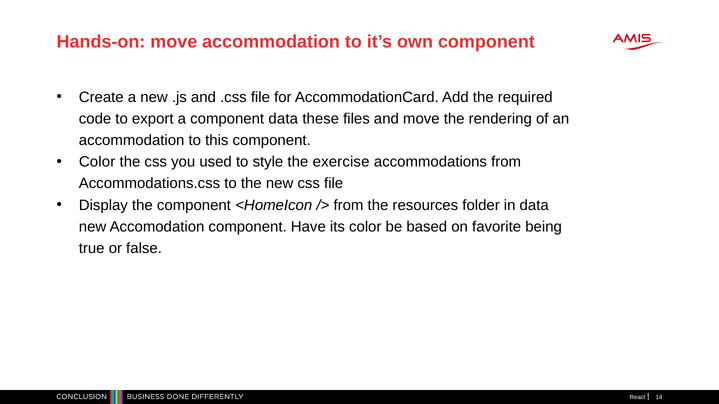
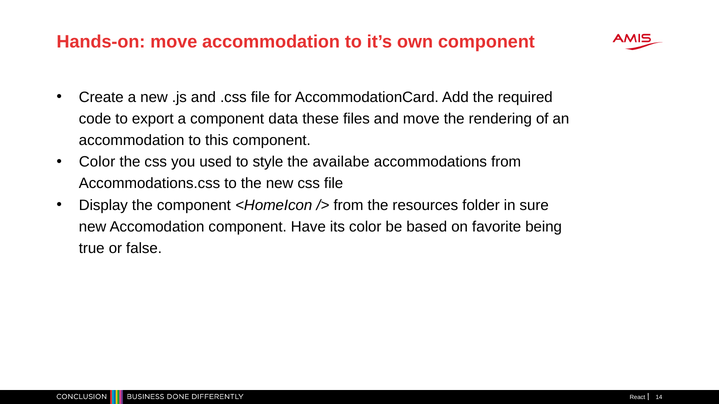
exercise: exercise -> availabe
in data: data -> sure
